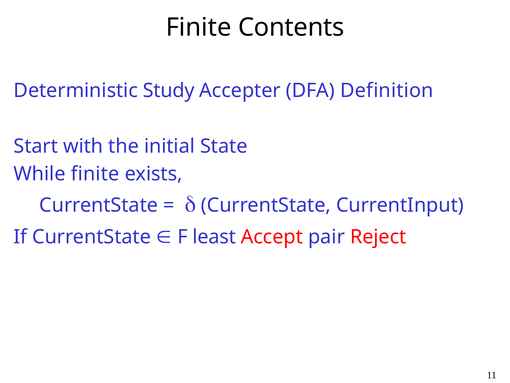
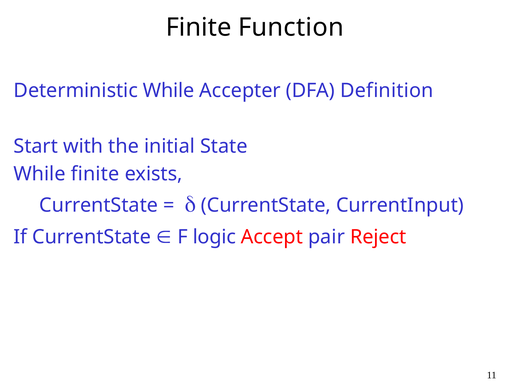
Contents: Contents -> Function
Deterministic Study: Study -> While
least: least -> logic
